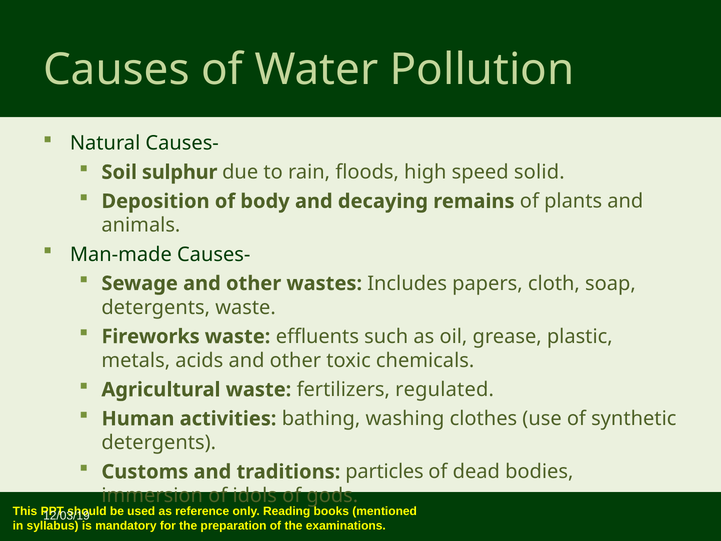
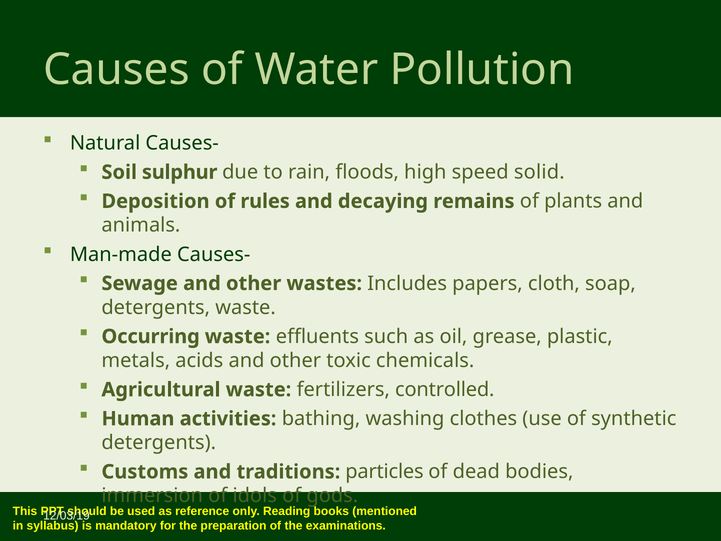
body: body -> rules
Fireworks: Fireworks -> Occurring
regulated: regulated -> controlled
